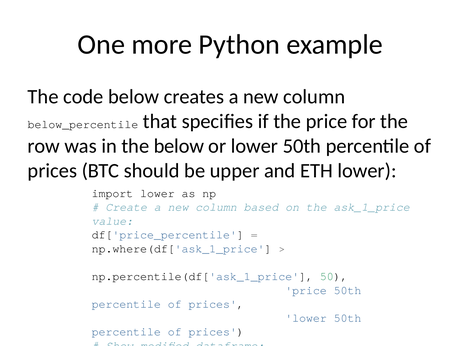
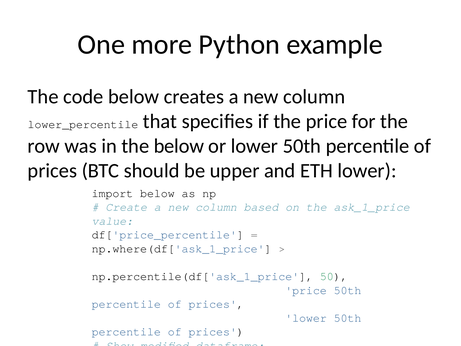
below_percentile: below_percentile -> lower_percentile
import lower: lower -> below
